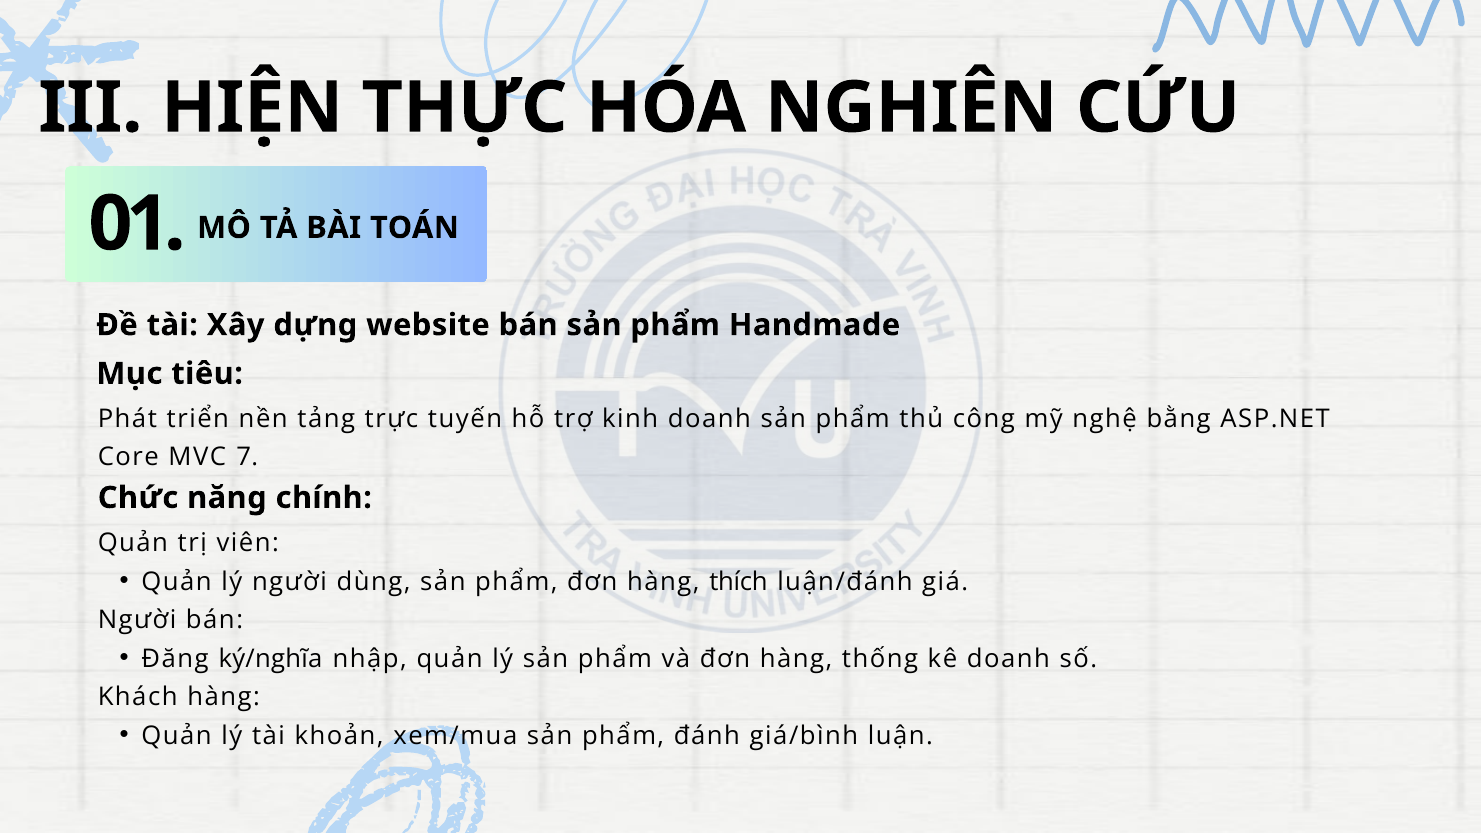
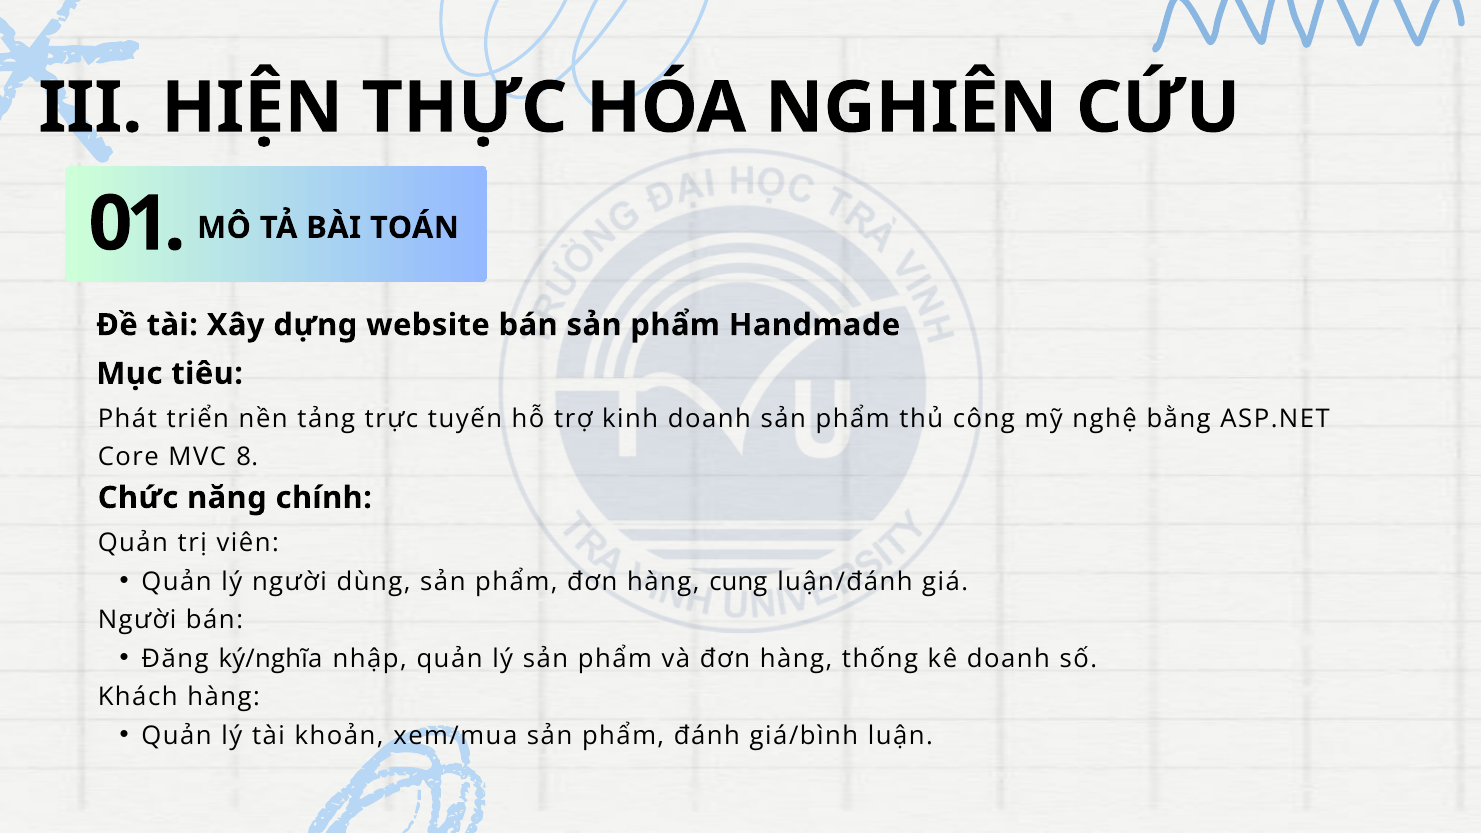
7: 7 -> 8
thích: thích -> cung
